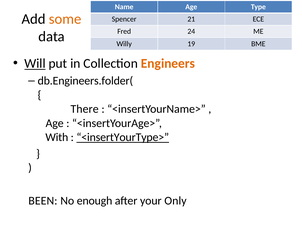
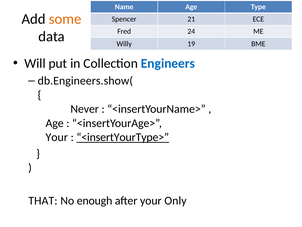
Will underline: present -> none
Engineers colour: orange -> blue
db.Engineers.folder(: db.Engineers.folder( -> db.Engineers.show(
There: There -> Never
With at (57, 137): With -> Your
BEEN: BEEN -> THAT
